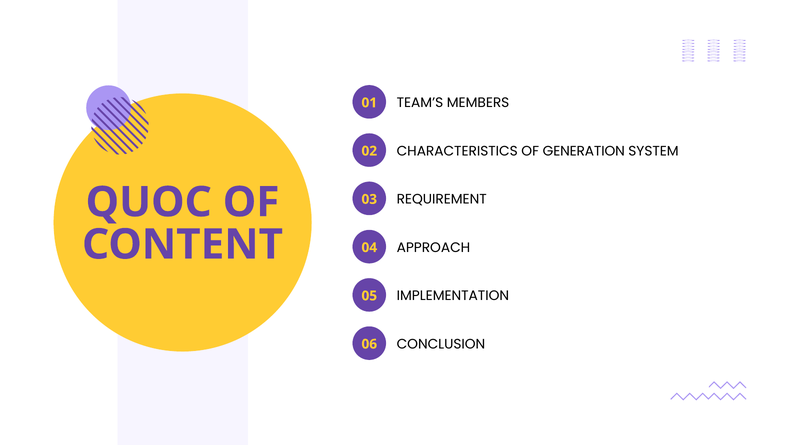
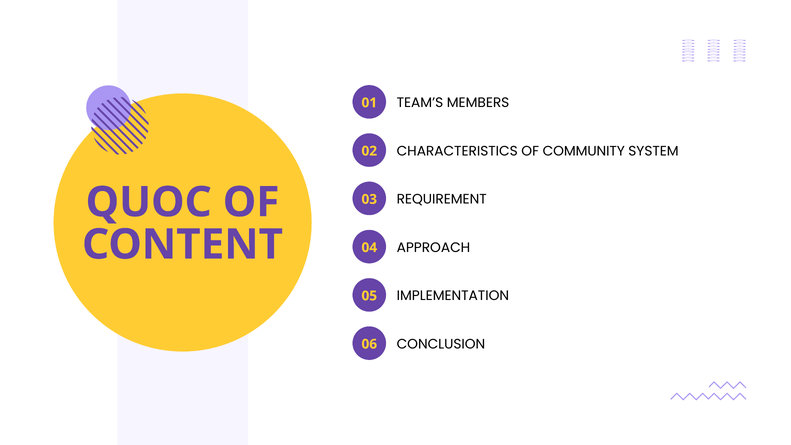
GENERATION: GENERATION -> COMMUNITY
